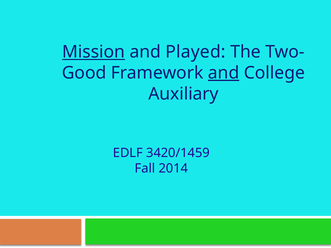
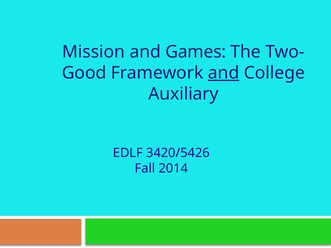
Mission underline: present -> none
Played: Played -> Games
3420/1459: 3420/1459 -> 3420/5426
